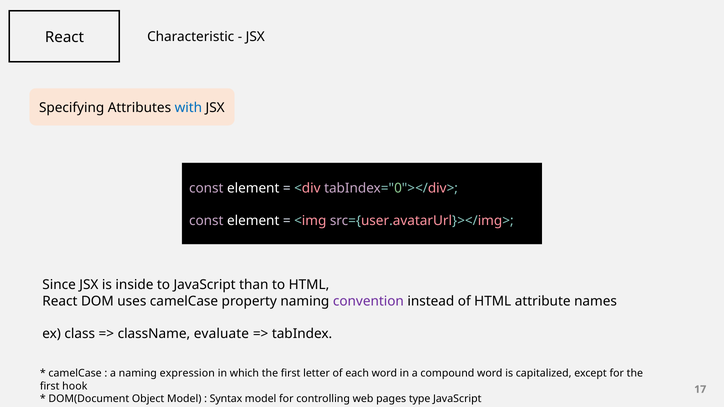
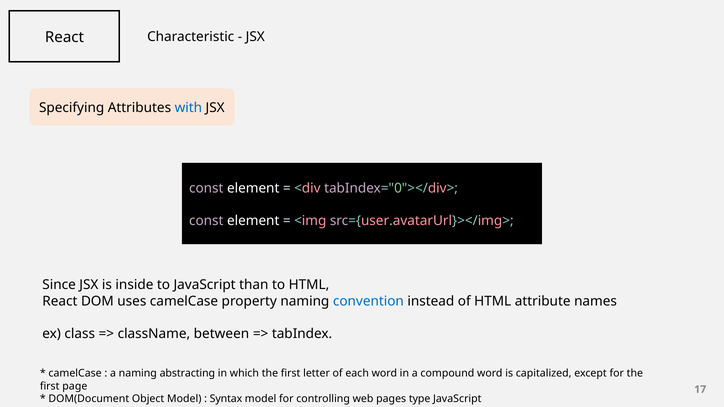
convention colour: purple -> blue
evaluate: evaluate -> between
expression: expression -> abstracting
hook: hook -> page
